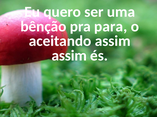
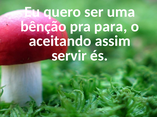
assim at (69, 56): assim -> servir
